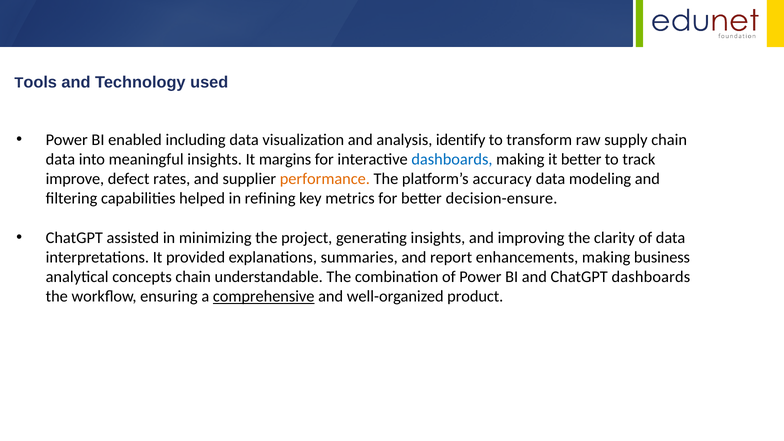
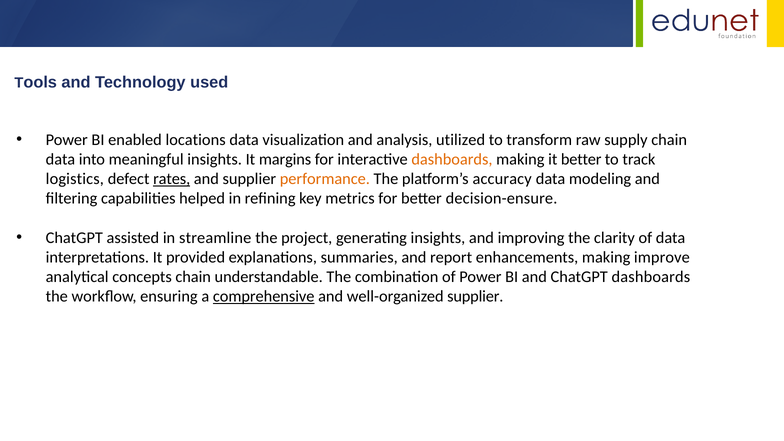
including: including -> locations
identify: identify -> utilized
dashboards at (452, 159) colour: blue -> orange
improve: improve -> logistics
rates underline: none -> present
minimizing: minimizing -> streamline
business: business -> improve
well-organized product: product -> supplier
